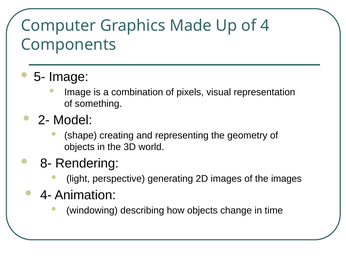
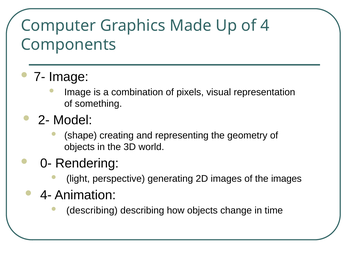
5-: 5- -> 7-
8-: 8- -> 0-
windowing at (92, 210): windowing -> describing
